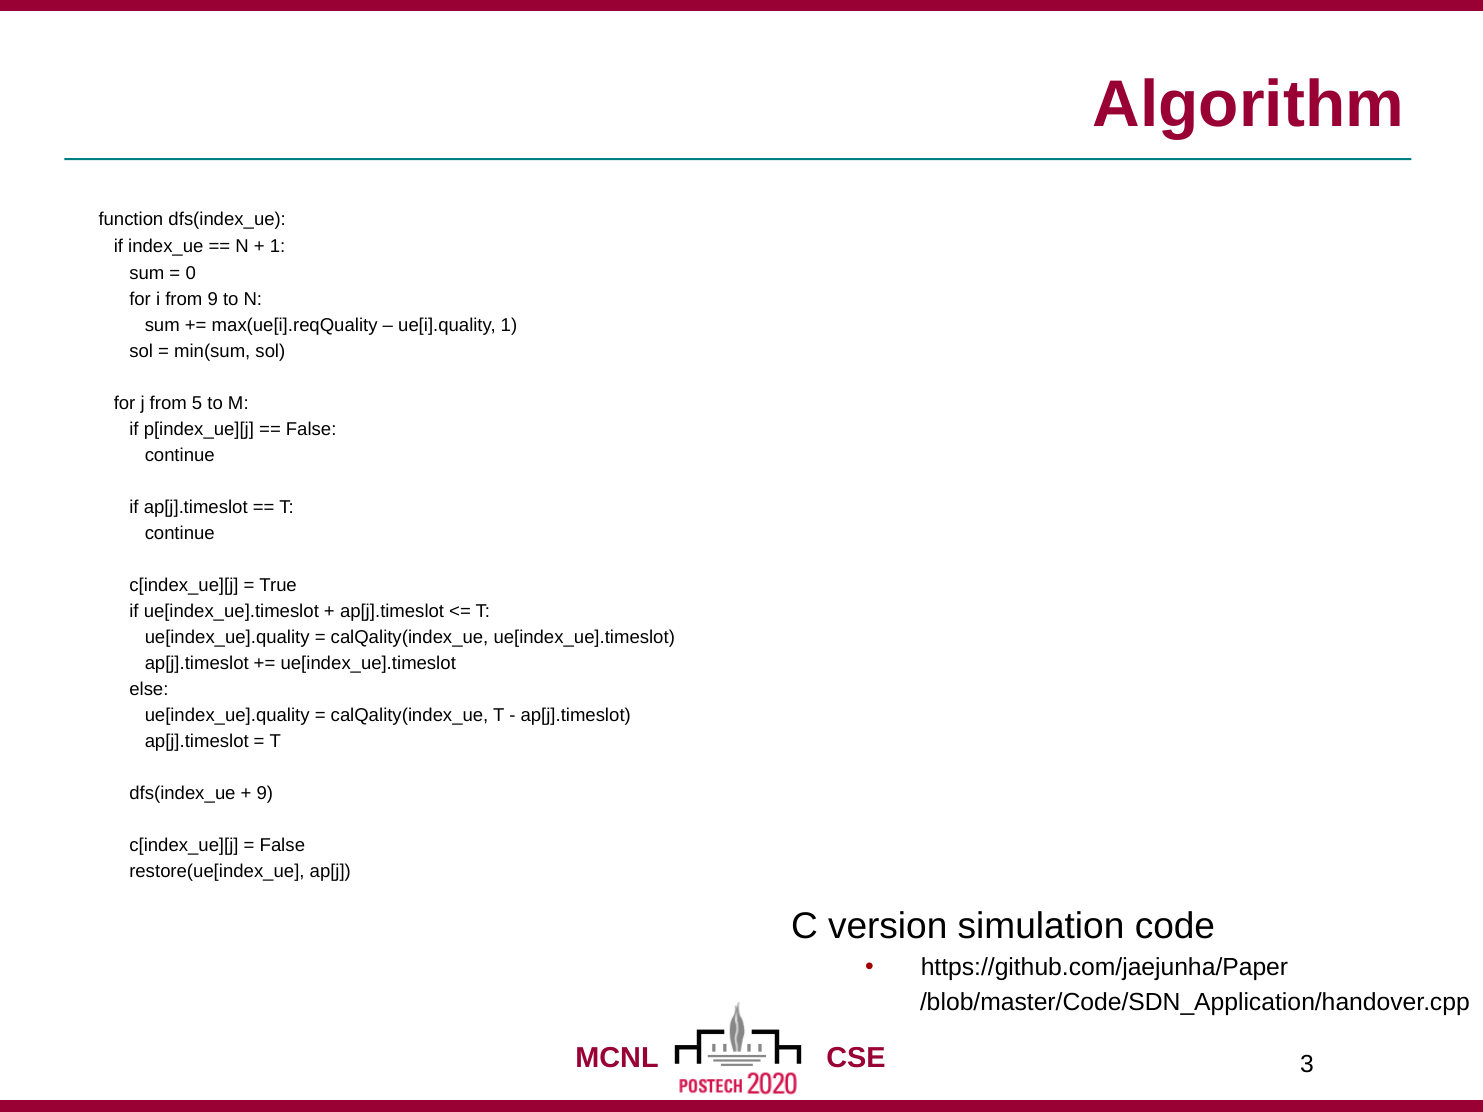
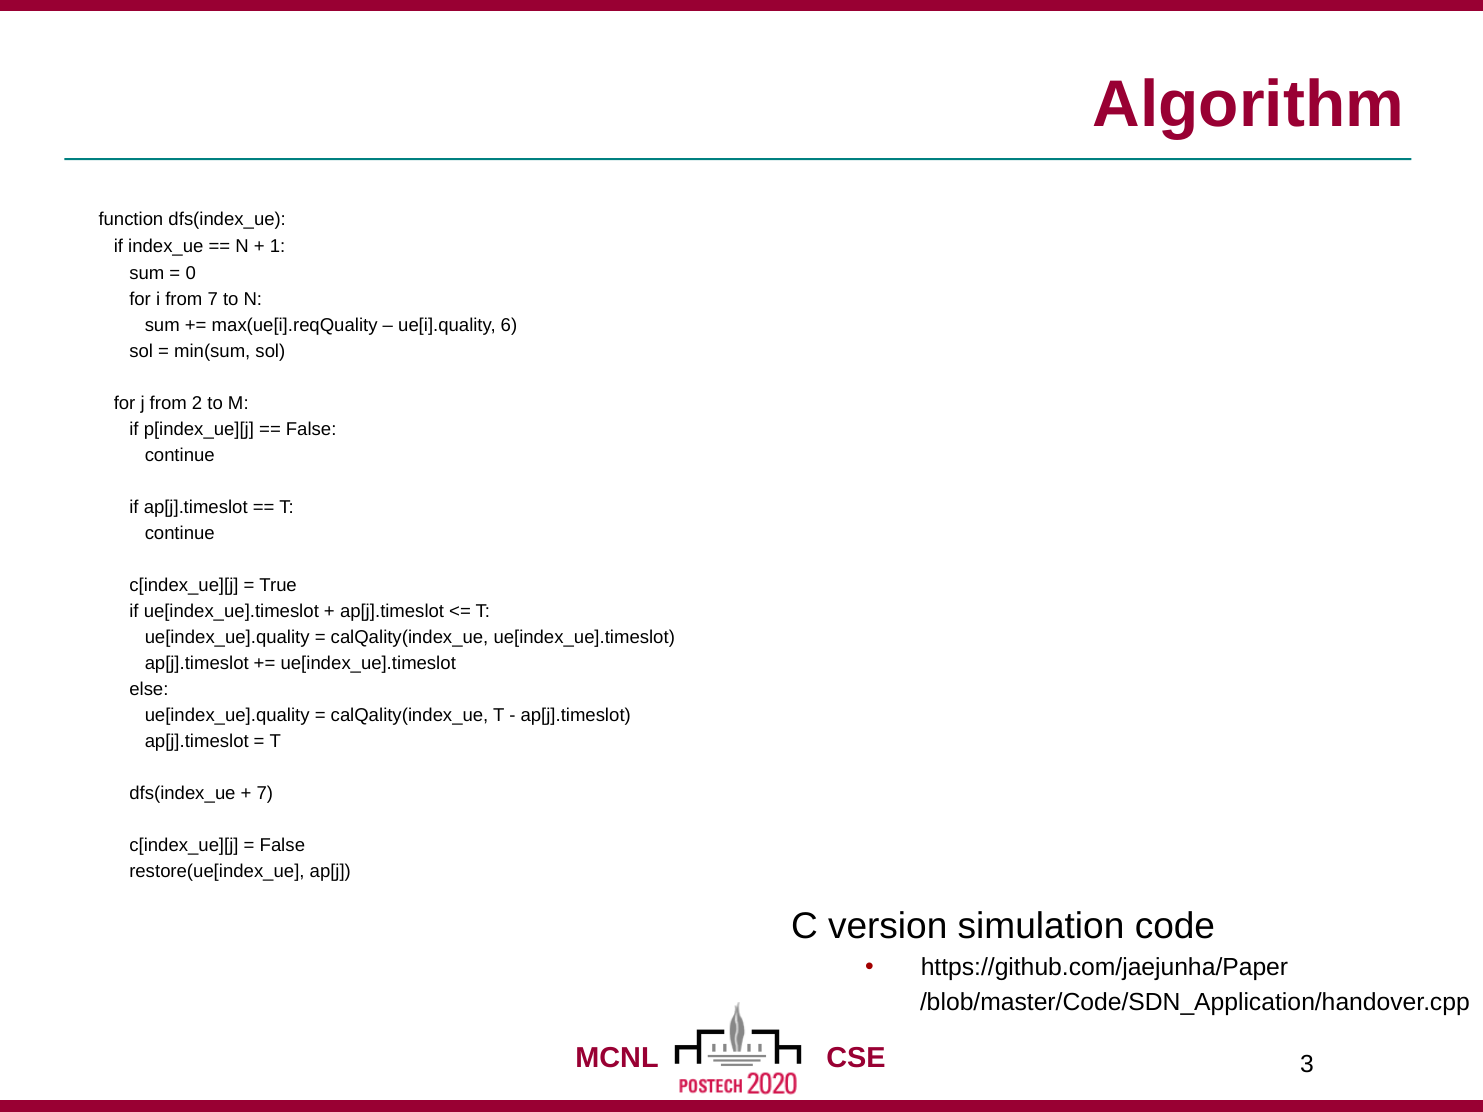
from 9: 9 -> 7
ue[i].quality 1: 1 -> 6
5: 5 -> 2
9 at (265, 794): 9 -> 7
